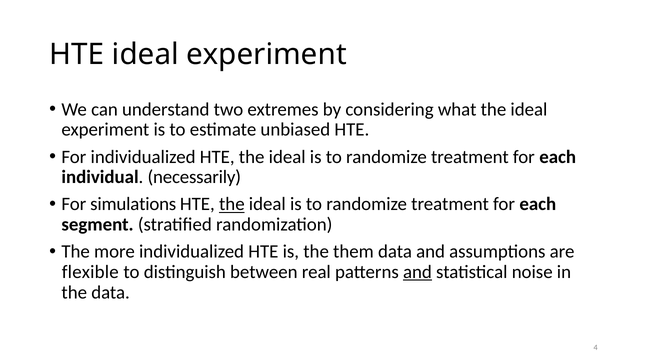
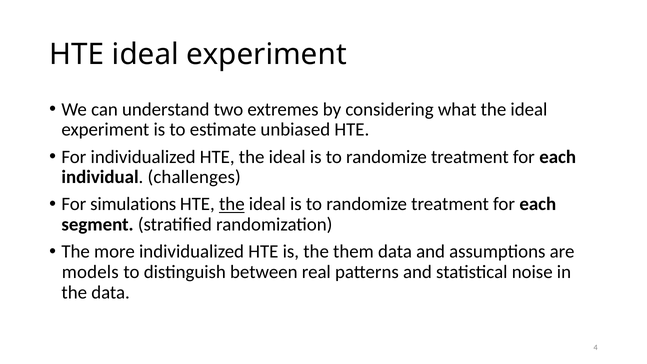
necessarily: necessarily -> challenges
flexible: flexible -> models
and at (417, 272) underline: present -> none
